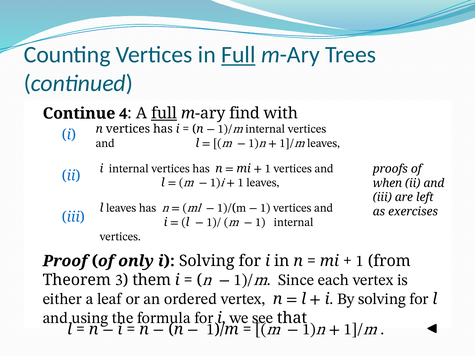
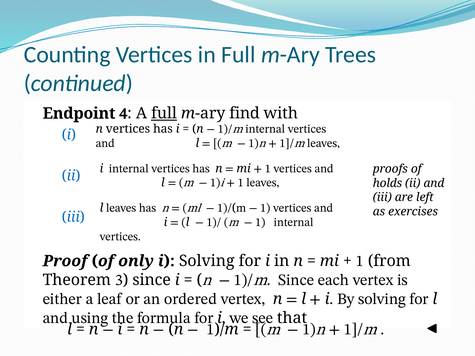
Full at (238, 55) underline: present -> none
Continue: Continue -> Endpoint
when: when -> holds
them at (152, 280): them -> since
